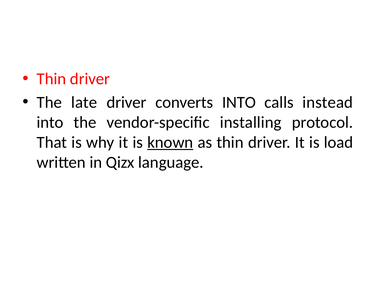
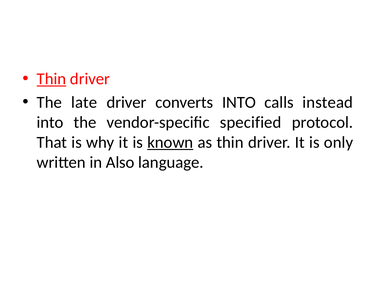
Thin at (51, 79) underline: none -> present
installing: installing -> specified
load: load -> only
Qizx: Qizx -> Also
